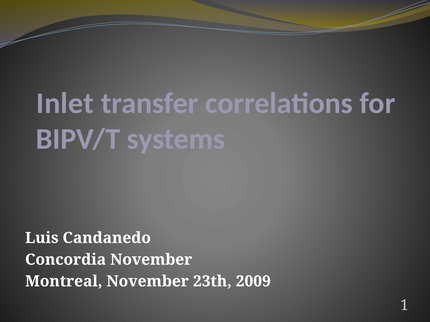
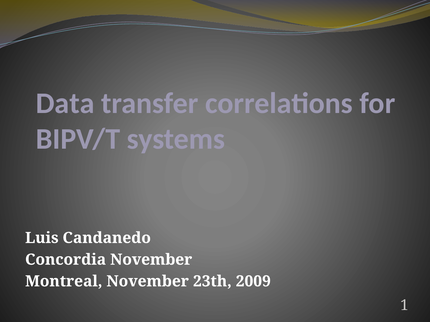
Inlet: Inlet -> Data
